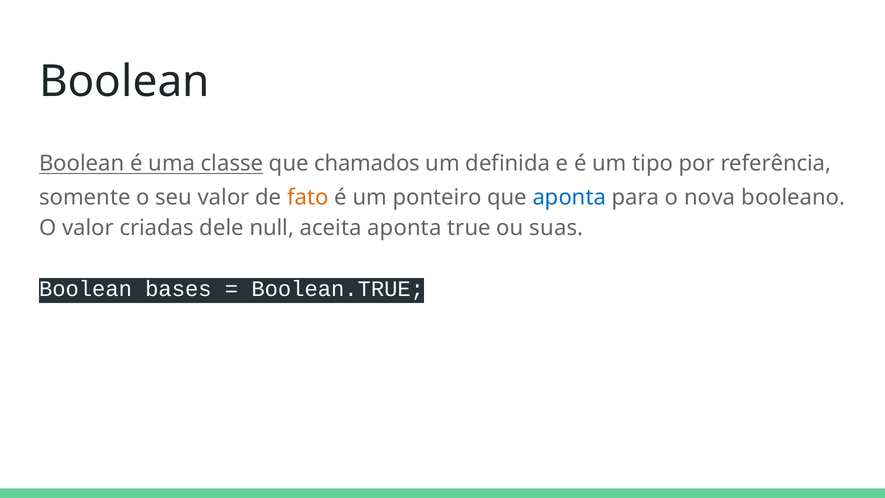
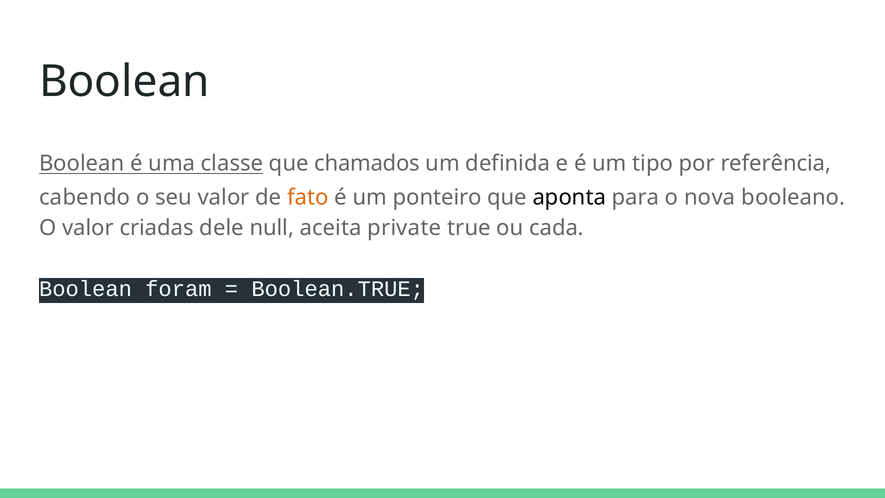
somente: somente -> cabendo
aponta at (569, 197) colour: blue -> black
aceita aponta: aponta -> private
suas: suas -> cada
bases: bases -> foram
